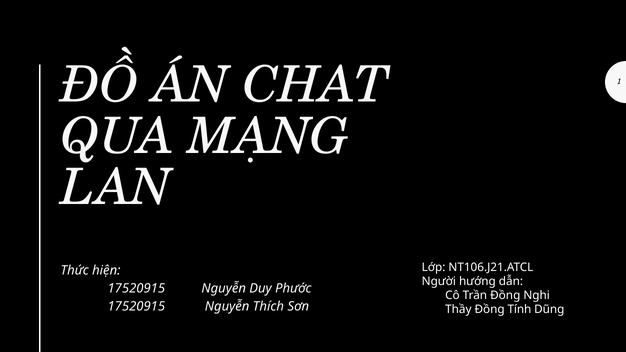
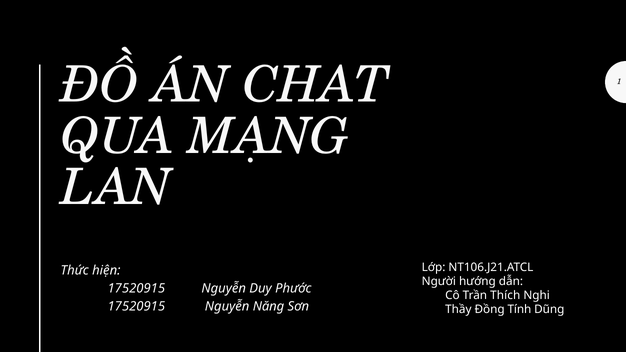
Trần Đồng: Đồng -> Thích
Thích: Thích -> Năng
